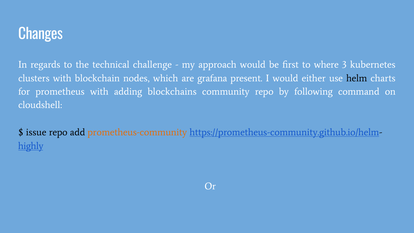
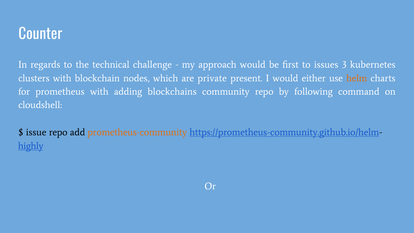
Changes: Changes -> Counter
where: where -> issues
grafana: grafana -> private
helm colour: black -> orange
